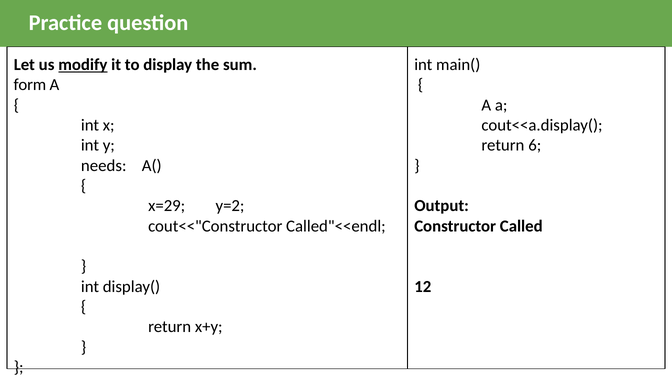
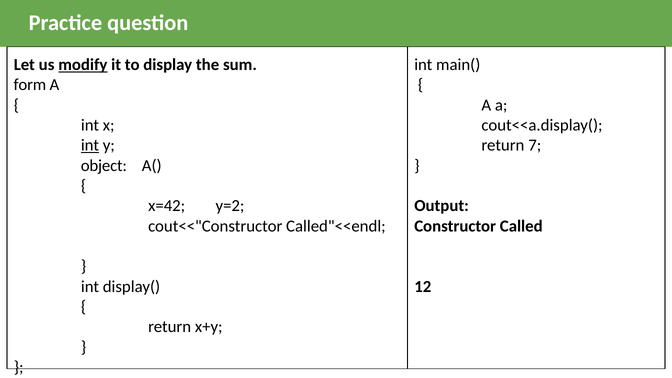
int at (90, 145) underline: none -> present
6: 6 -> 7
needs: needs -> object
x=29: x=29 -> x=42
